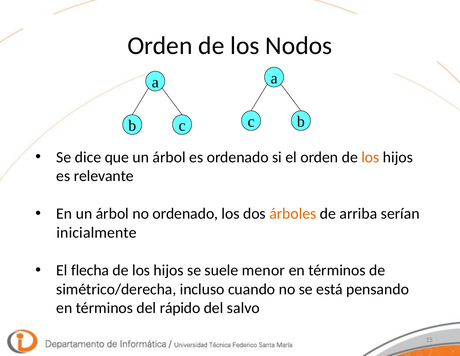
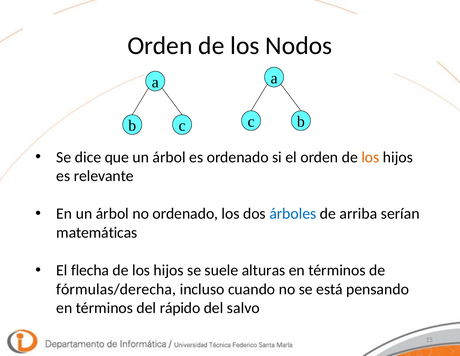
árboles colour: orange -> blue
inicialmente: inicialmente -> matemáticas
menor: menor -> alturas
simétrico/derecha: simétrico/derecha -> fórmulas/derecha
